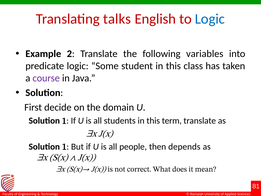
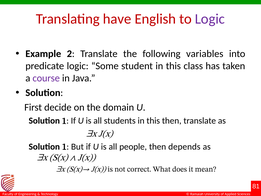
talks: talks -> have
Logic at (210, 19) colour: blue -> purple
this term: term -> then
